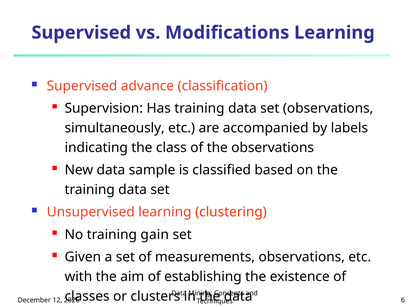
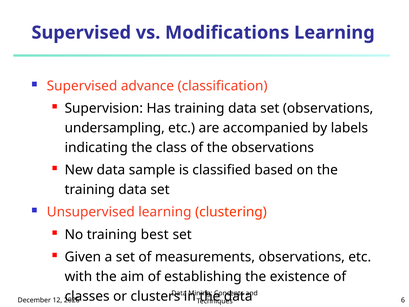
simultaneously: simultaneously -> undersampling
gain: gain -> best
